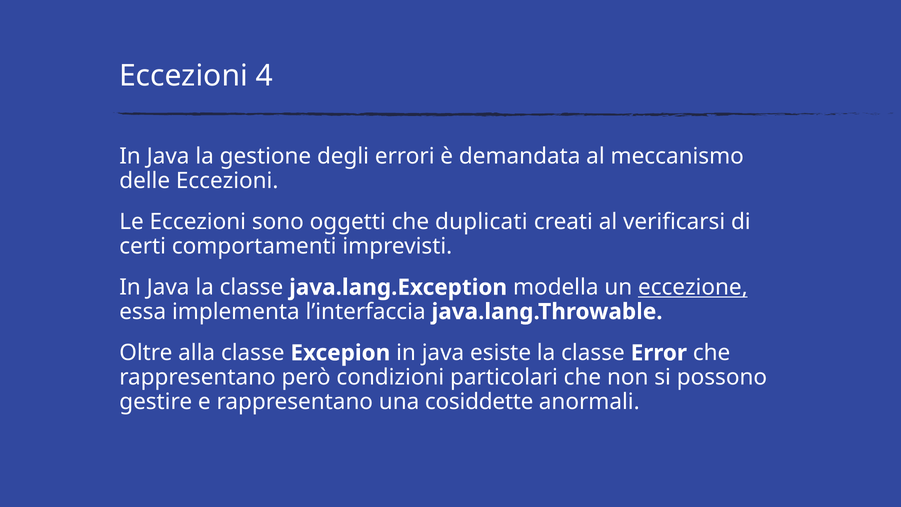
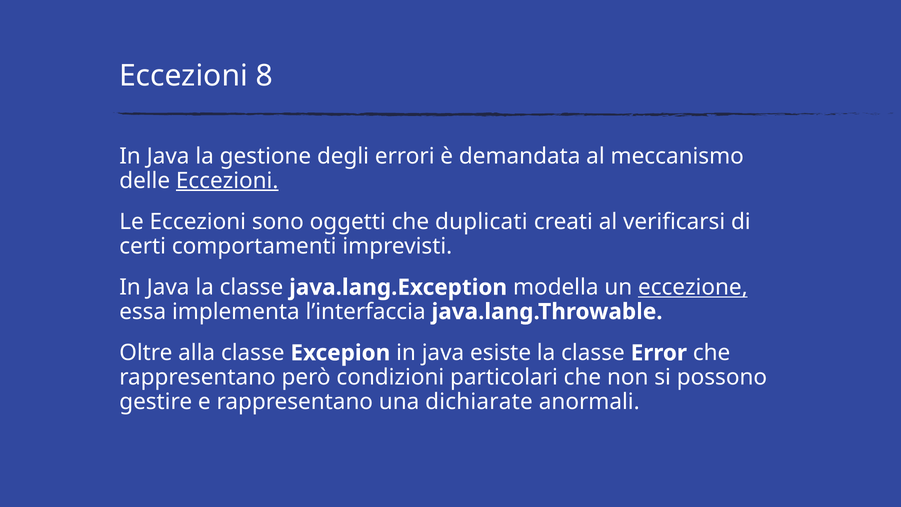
4: 4 -> 8
Eccezioni at (227, 181) underline: none -> present
cosiddette: cosiddette -> dichiarate
